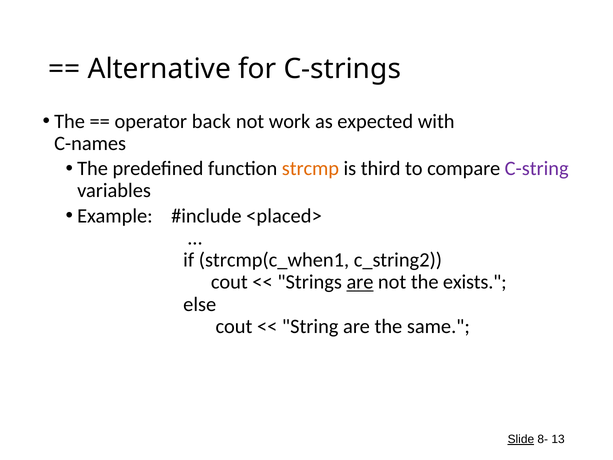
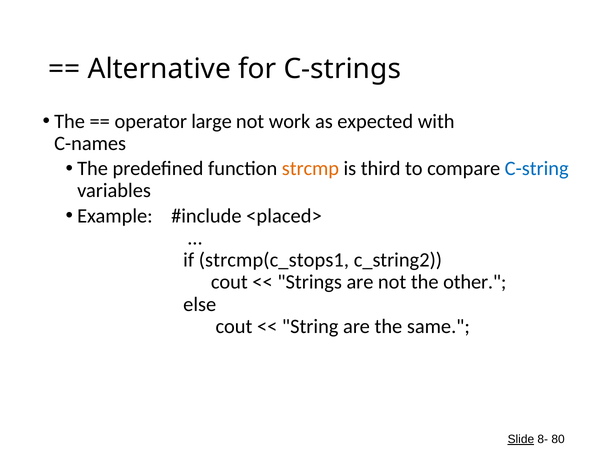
back: back -> large
C-string colour: purple -> blue
strcmp(c_when1: strcmp(c_when1 -> strcmp(c_stops1
are at (360, 282) underline: present -> none
exists: exists -> other
13: 13 -> 80
